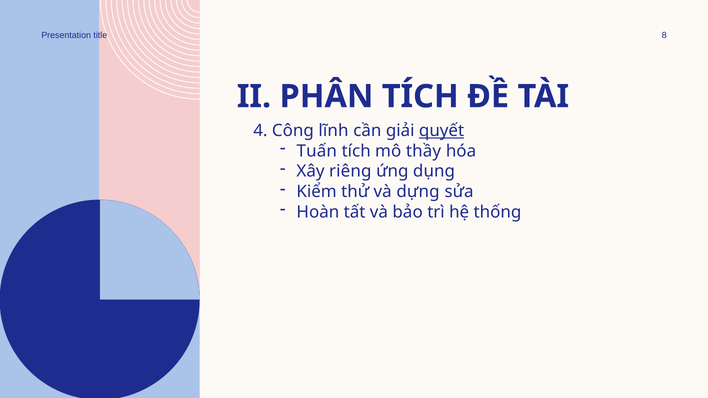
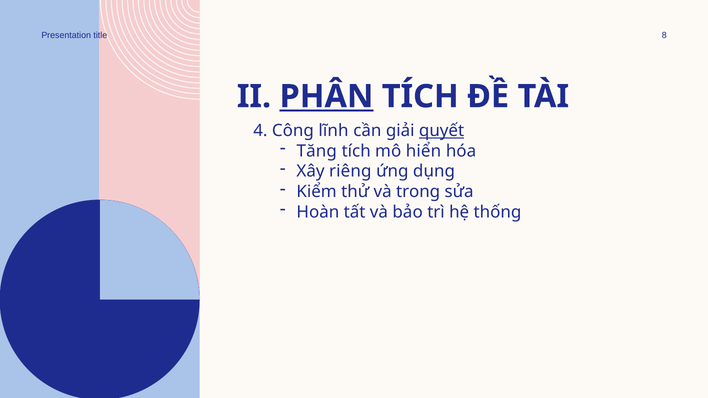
PHÂN underline: none -> present
Tuấn: Tuấn -> Tăng
thầy: thầy -> hiển
dựng: dựng -> trọng
